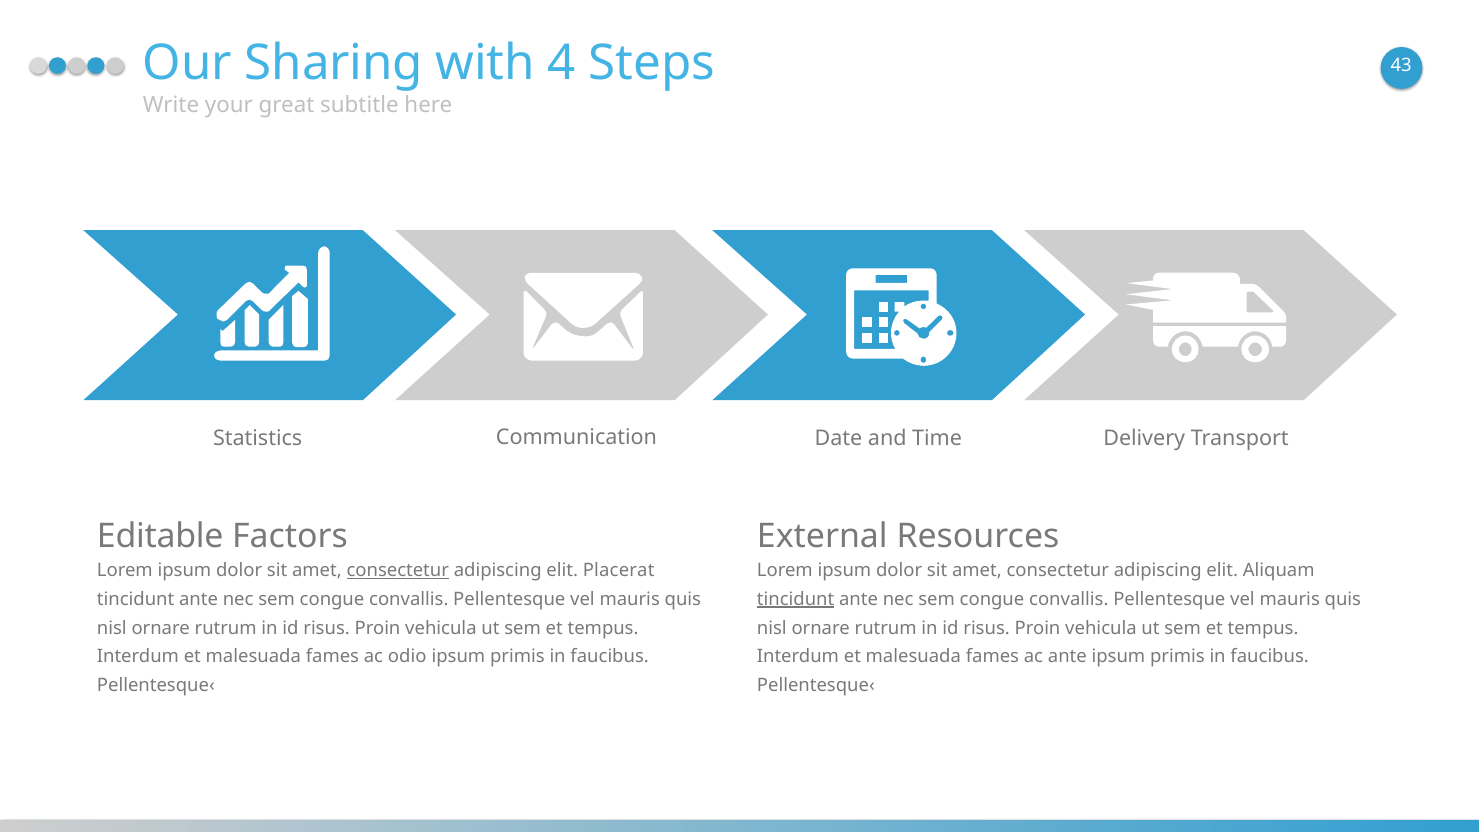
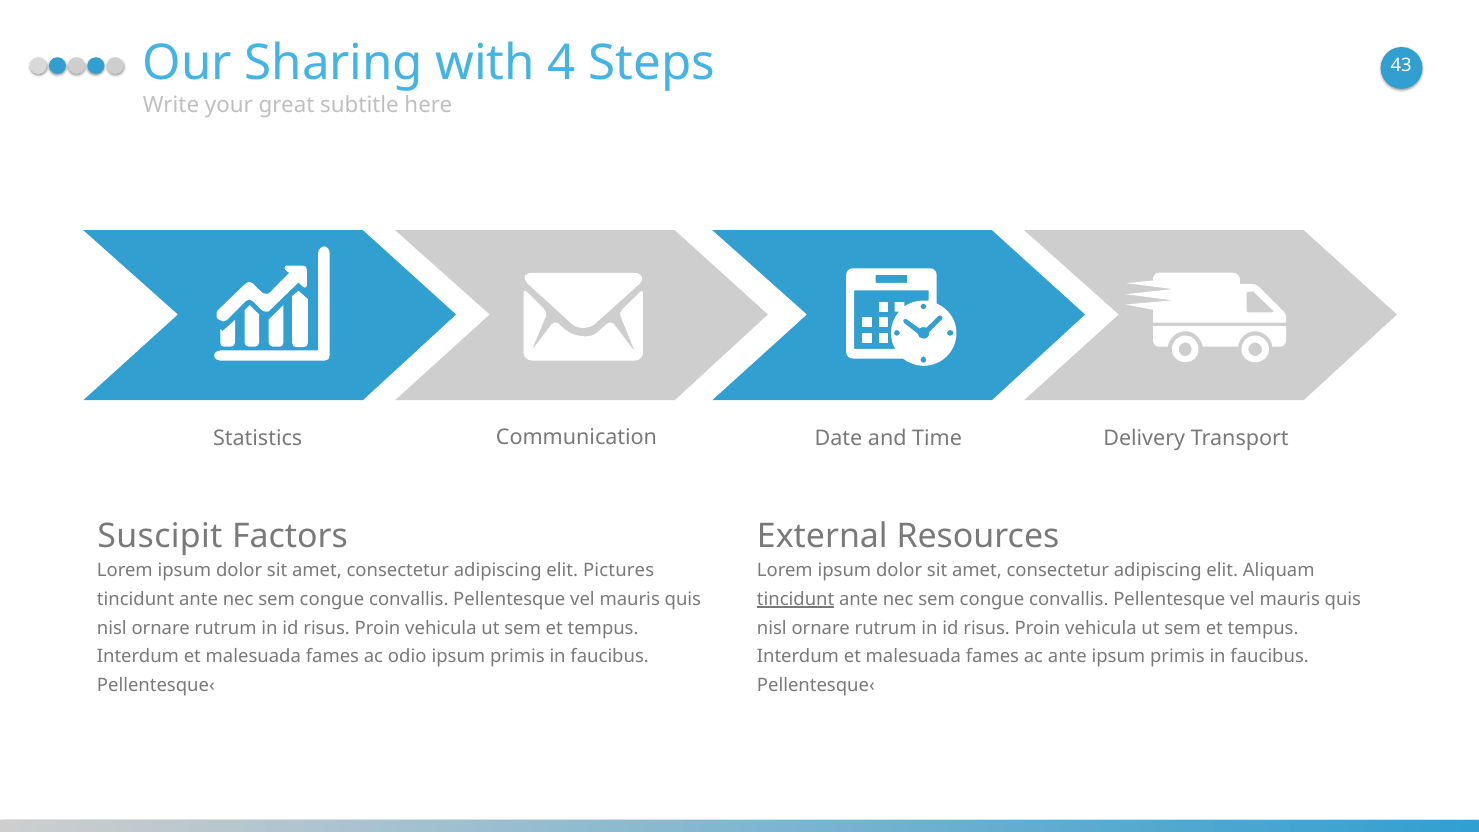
Editable: Editable -> Suscipit
consectetur at (398, 570) underline: present -> none
Placerat: Placerat -> Pictures
